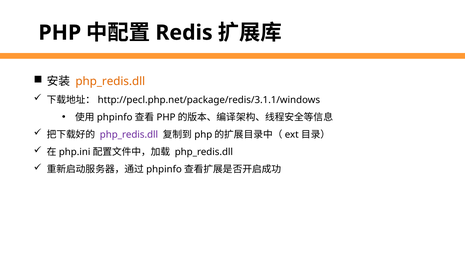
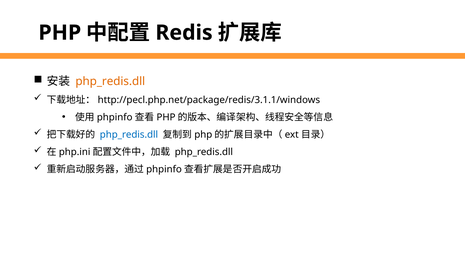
php_redis.dll at (129, 135) colour: purple -> blue
